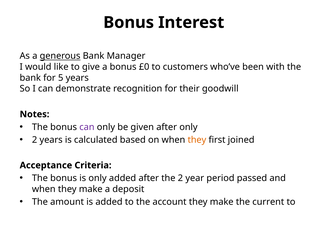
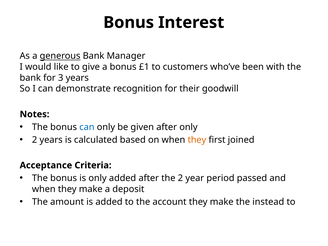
£0: £0 -> £1
5: 5 -> 3
can at (87, 127) colour: purple -> blue
current: current -> instead
